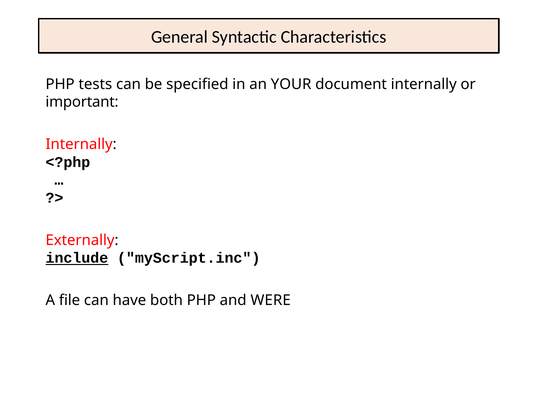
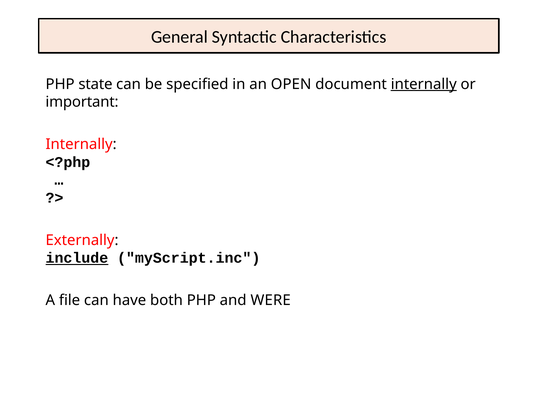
tests: tests -> state
YOUR: YOUR -> OPEN
internally at (424, 84) underline: none -> present
